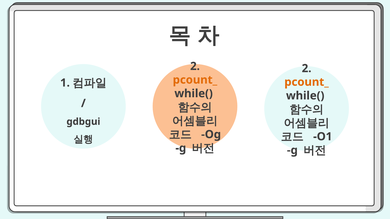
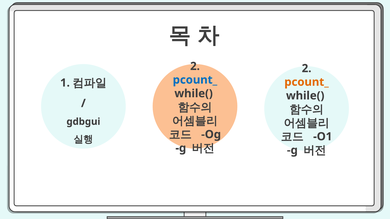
pcount_ at (195, 80) colour: orange -> blue
